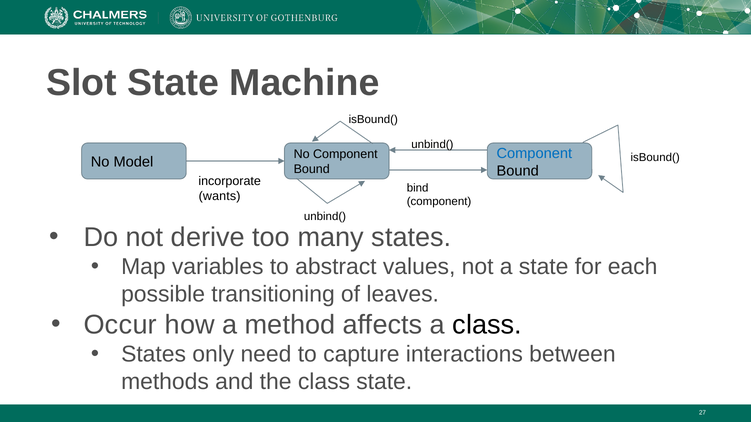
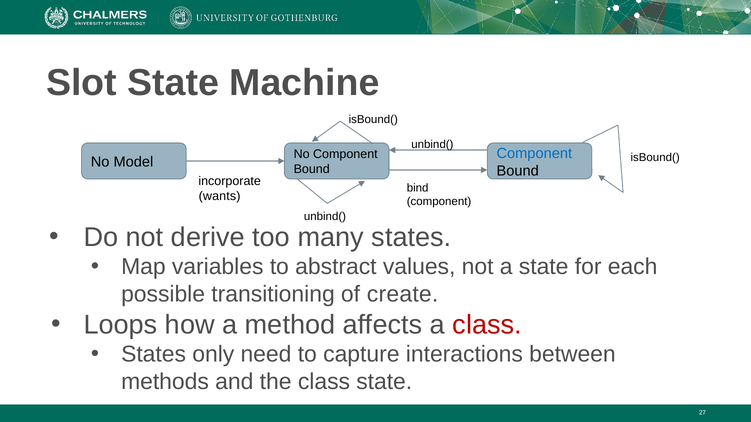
leaves: leaves -> create
Occur: Occur -> Loops
class at (487, 325) colour: black -> red
